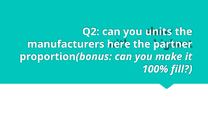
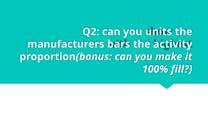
here: here -> bars
partner: partner -> activity
